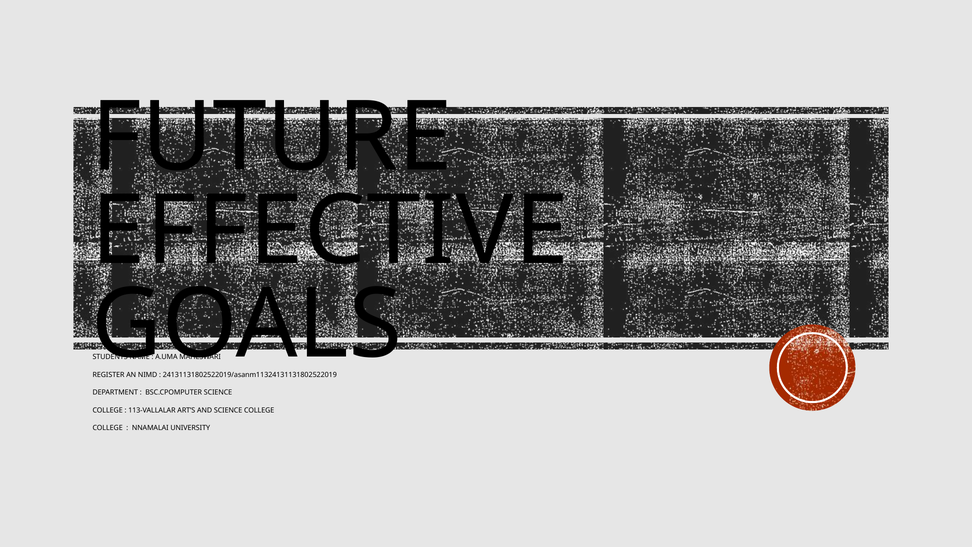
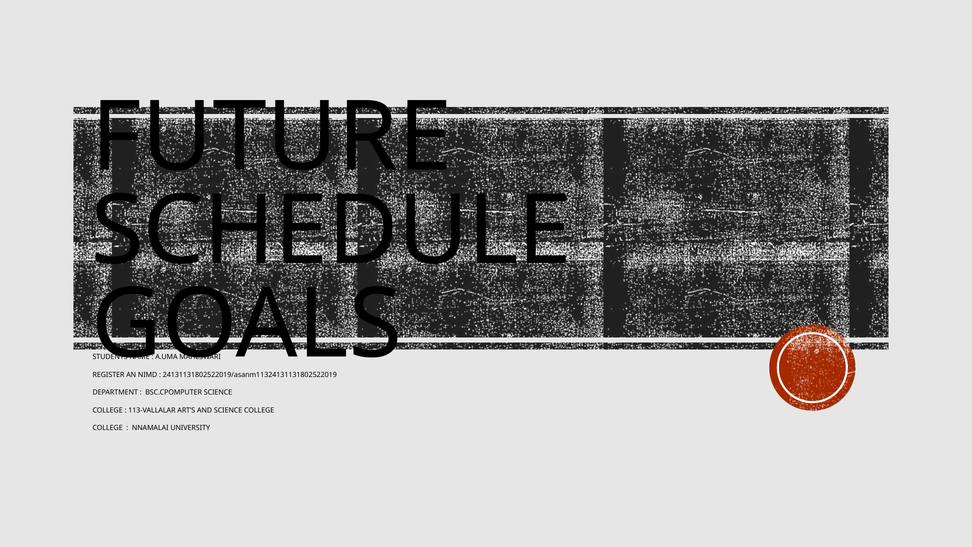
EFFECTIVE: EFFECTIVE -> SCHEDULE
